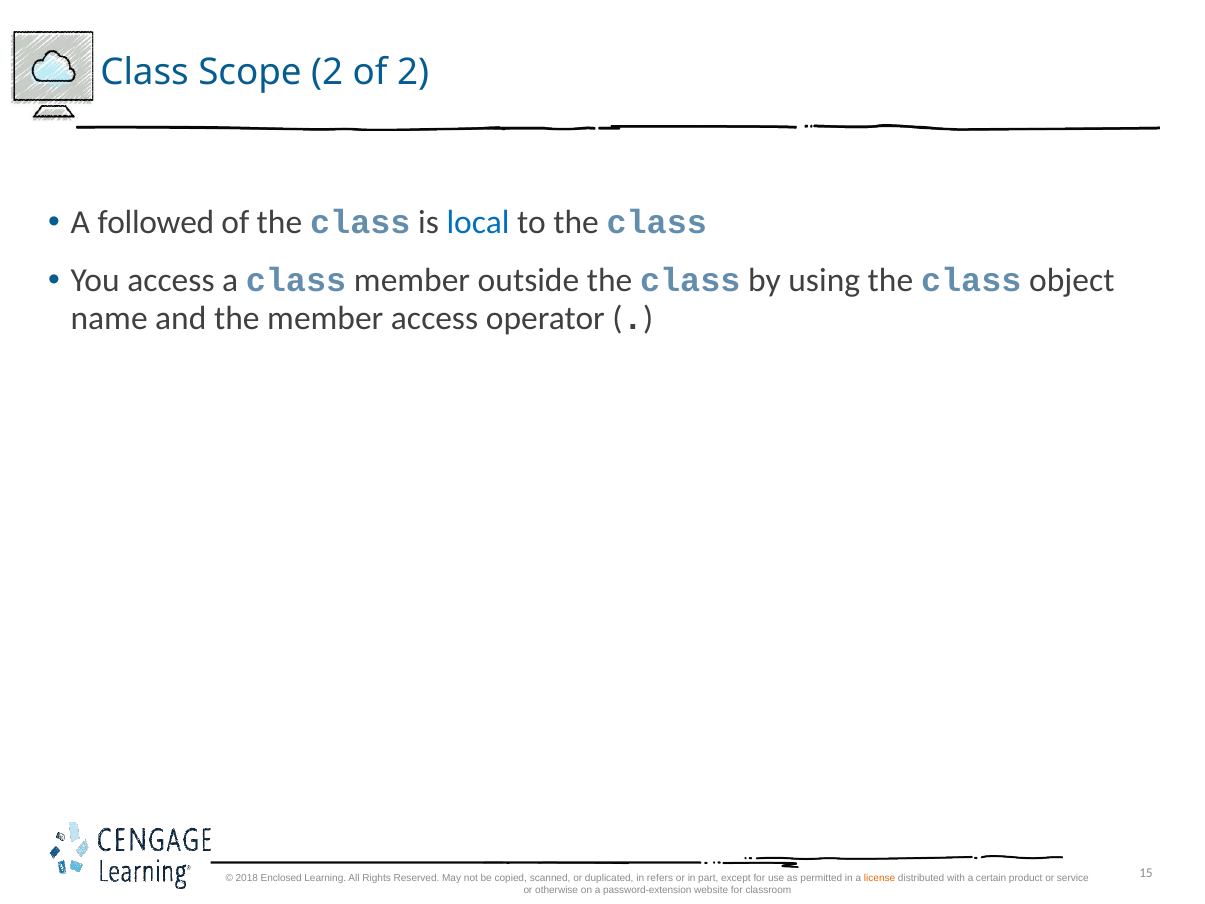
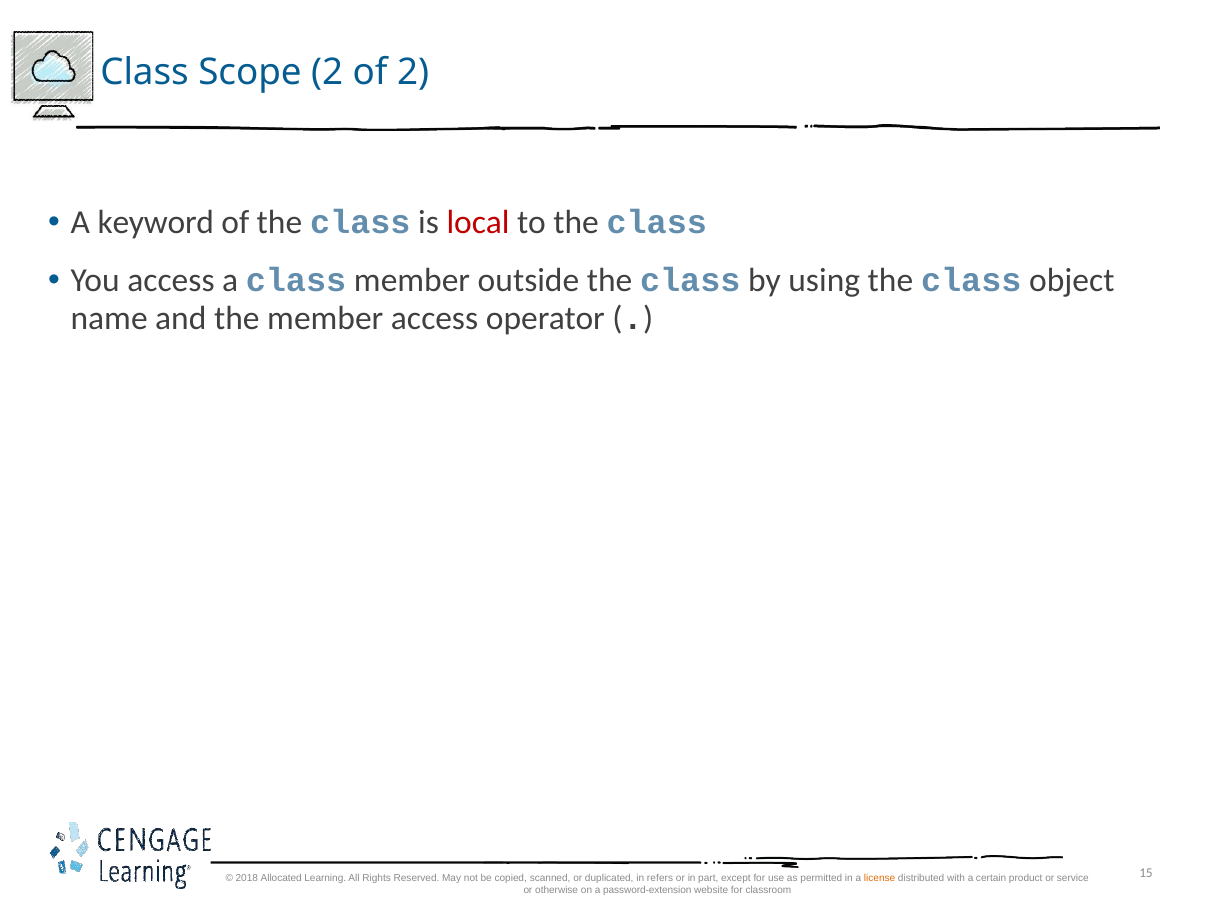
followed: followed -> keyword
local colour: blue -> red
Enclosed: Enclosed -> Allocated
